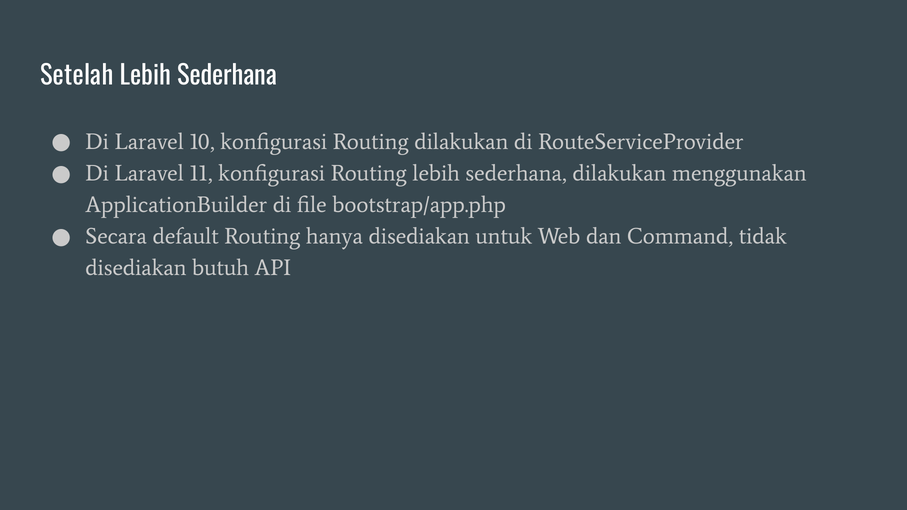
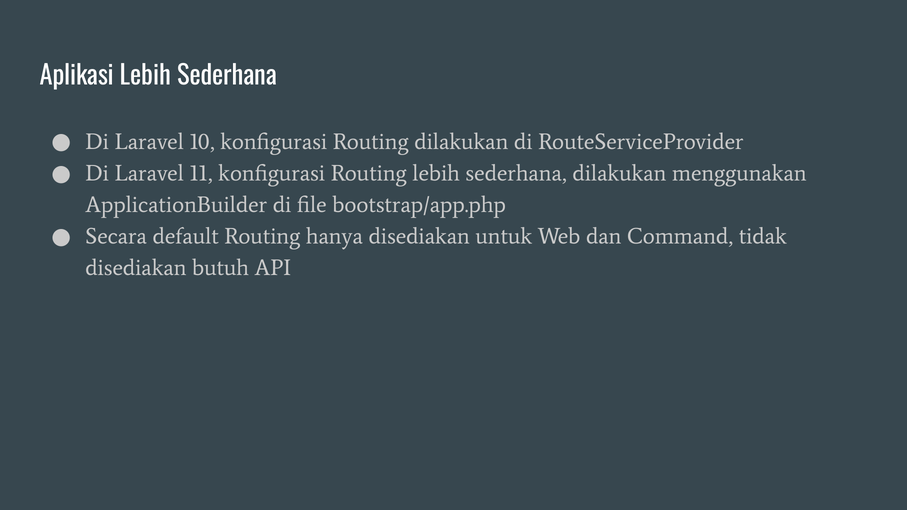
Setelah: Setelah -> Aplikasi
